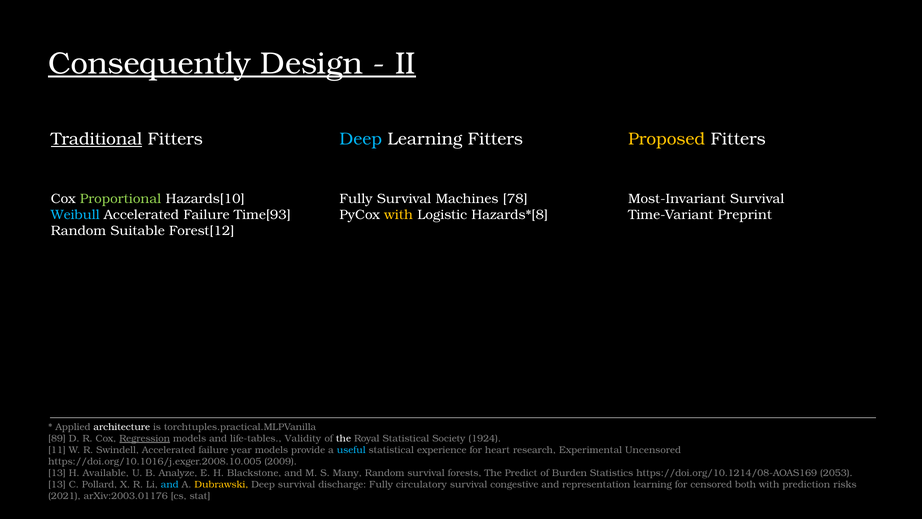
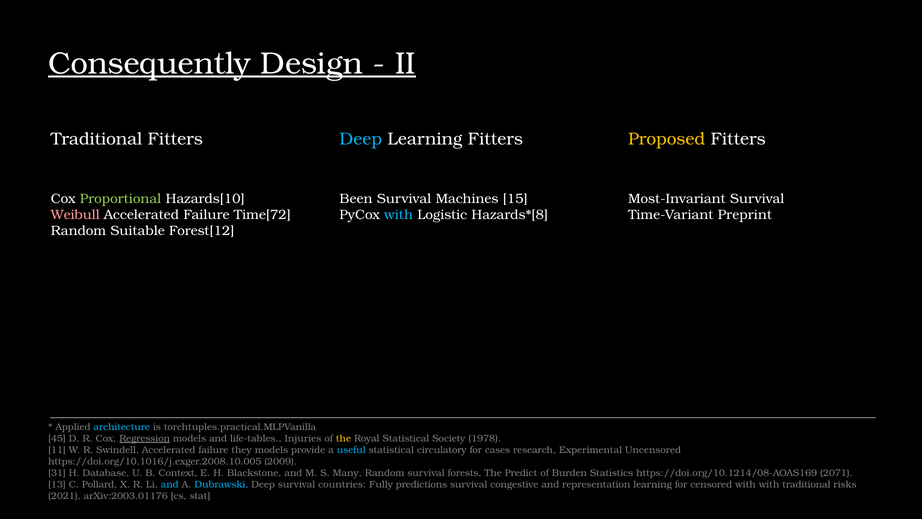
Traditional at (97, 139) underline: present -> none
Fully at (356, 199): Fully -> Been
78: 78 -> 15
Weibull colour: light blue -> pink
Time[93: Time[93 -> Time[72
with at (399, 215) colour: yellow -> light blue
architecture colour: white -> light blue
89: 89 -> 45
Validity: Validity -> Injuries
the at (343, 438) colour: white -> yellow
1924: 1924 -> 1978
year: year -> they
experience: experience -> circulatory
heart: heart -> cases
13 at (57, 473): 13 -> 31
Available: Available -> Database
Analyze: Analyze -> Context
2053: 2053 -> 2071
Dubrawski colour: yellow -> light blue
discharge: discharge -> countries
circulatory: circulatory -> predictions
censored both: both -> with
with prediction: prediction -> traditional
